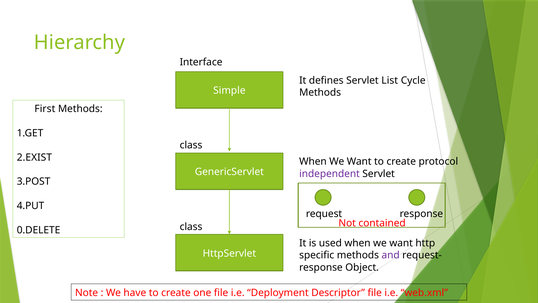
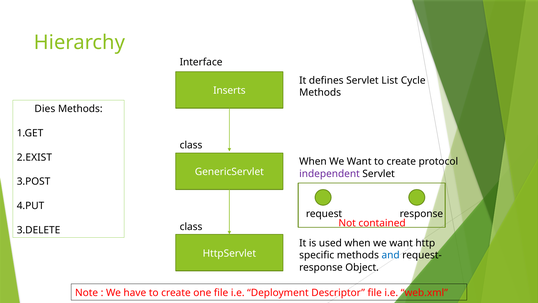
Simple: Simple -> Inserts
First: First -> Dies
0.DELETE: 0.DELETE -> 3.DELETE
and colour: purple -> blue
